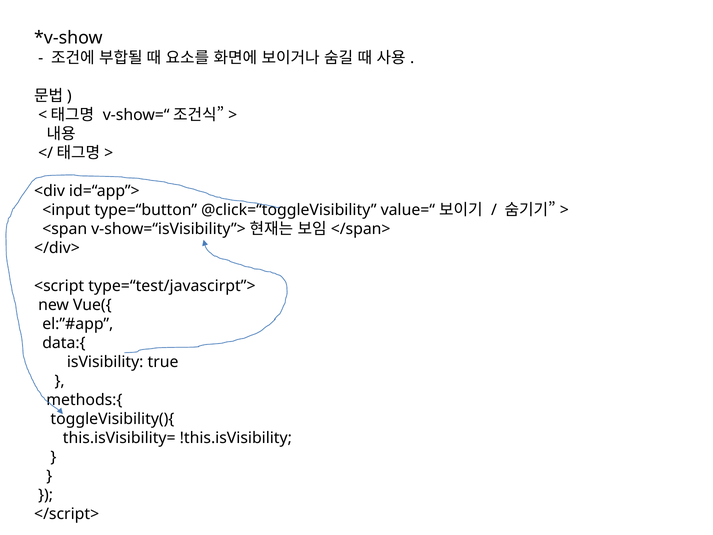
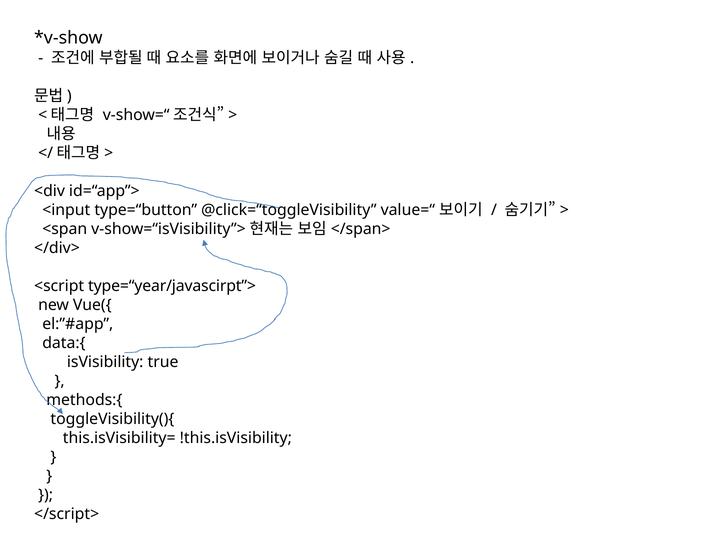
type=“test/javascirpt”>: type=“test/javascirpt”> -> type=“year/javascirpt”>
